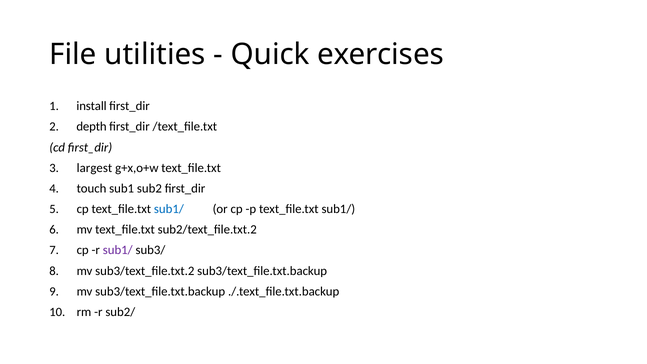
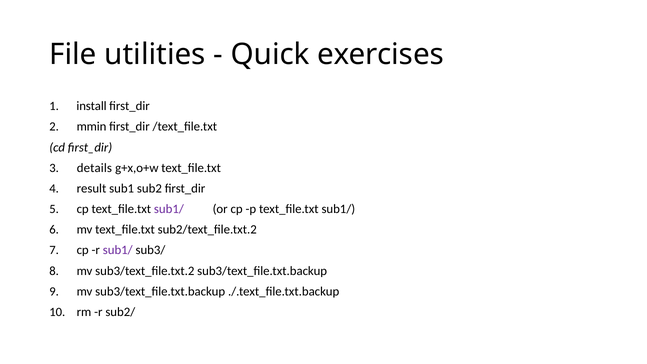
depth: depth -> mmin
largest: largest -> details
touch: touch -> result
sub1/ at (169, 209) colour: blue -> purple
